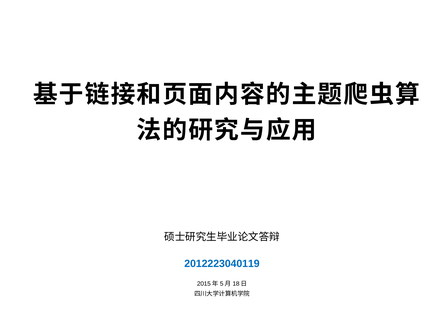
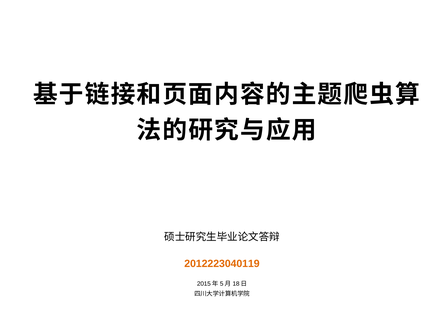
2012223040119 colour: blue -> orange
